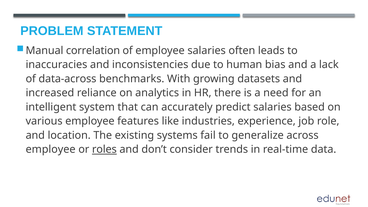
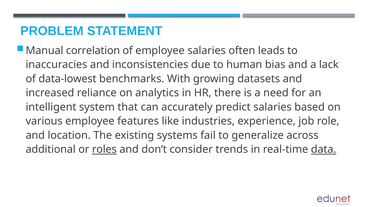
data-across: data-across -> data-lowest
employee at (51, 149): employee -> additional
data underline: none -> present
